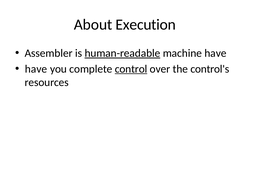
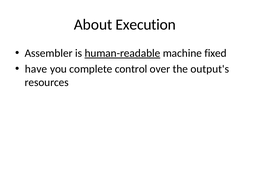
machine have: have -> fixed
control underline: present -> none
control's: control's -> output's
